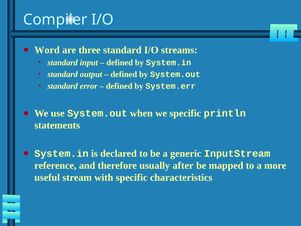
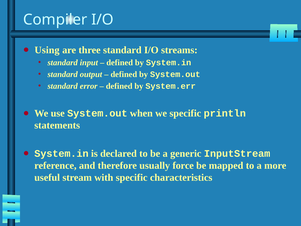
Word: Word -> Using
after: after -> force
